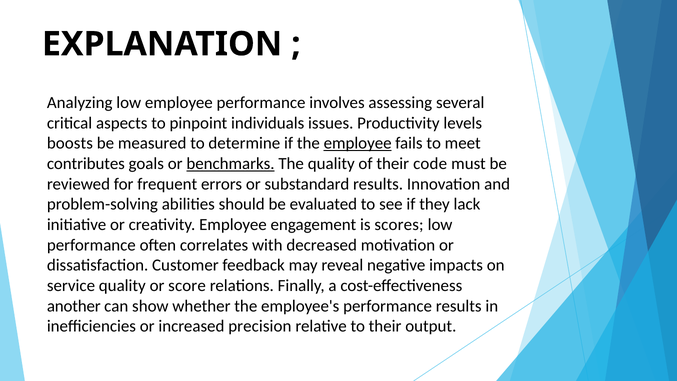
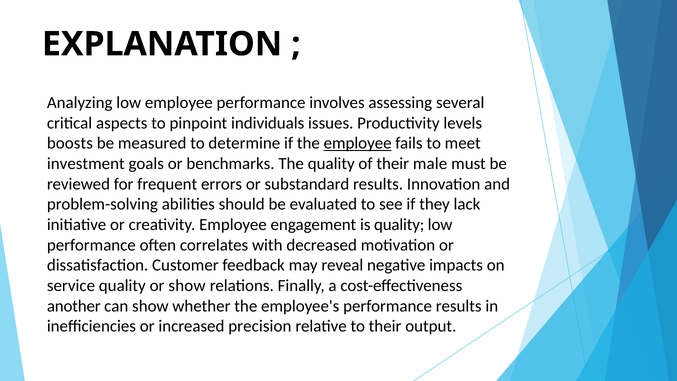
contributes: contributes -> investment
benchmarks underline: present -> none
code: code -> male
is scores: scores -> quality
or score: score -> show
